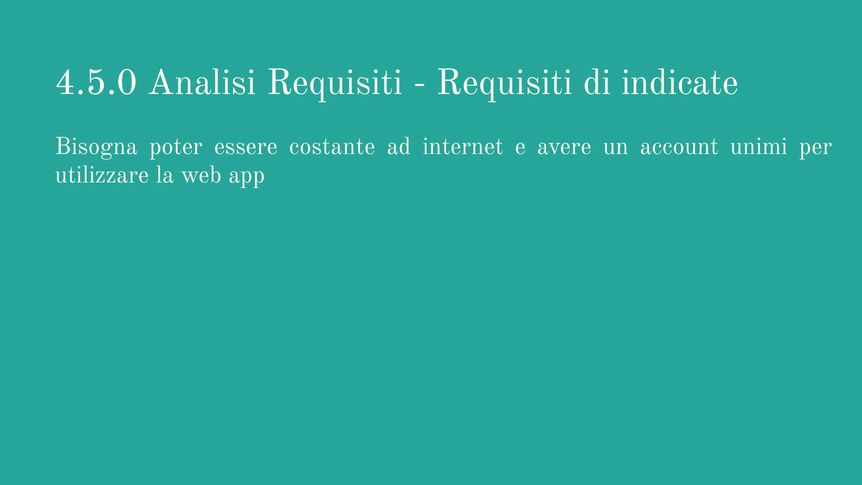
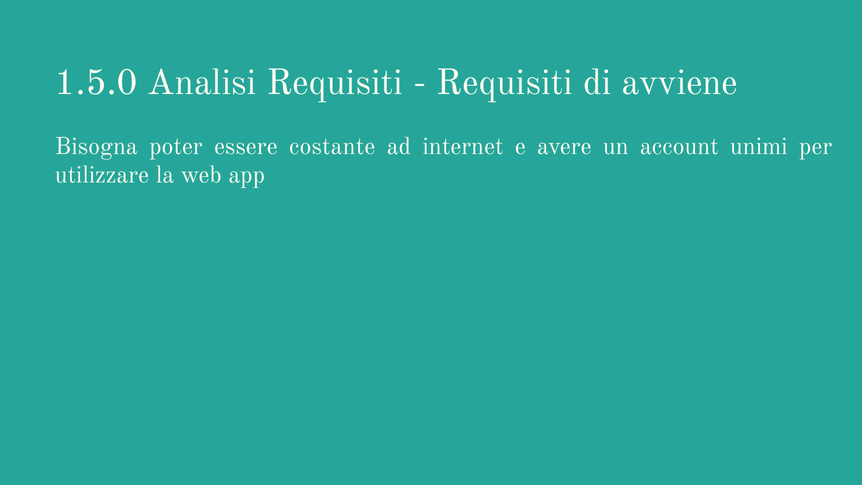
4.5.0: 4.5.0 -> 1.5.0
indicate: indicate -> avviene
